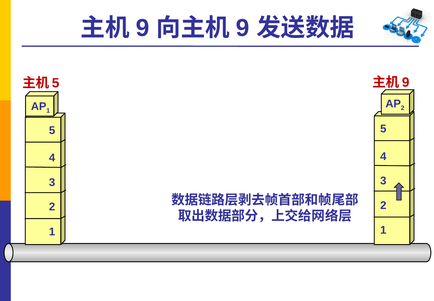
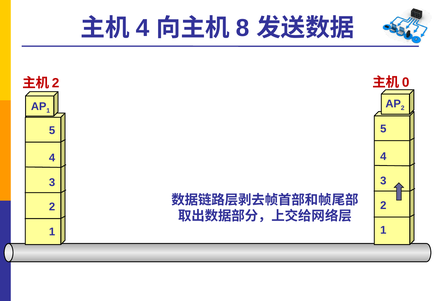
9 at (143, 28): 9 -> 4
9 at (243, 28): 9 -> 8
9 at (406, 82): 9 -> 0
5 at (56, 83): 5 -> 2
